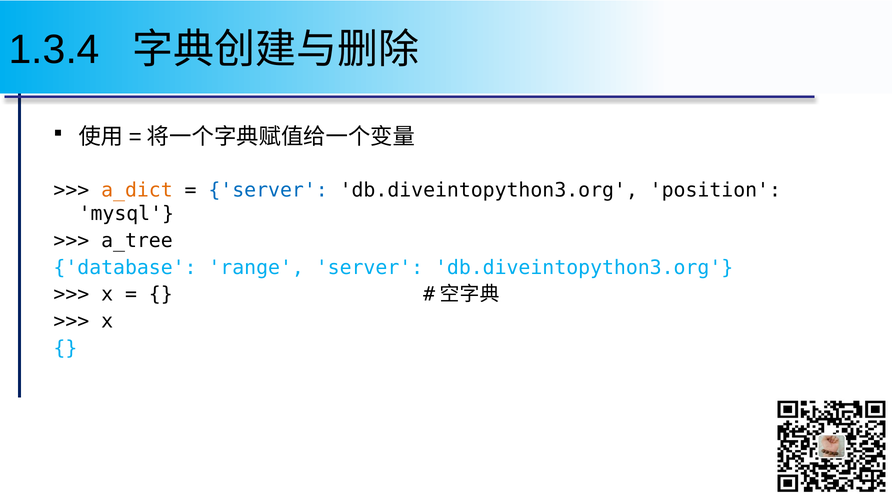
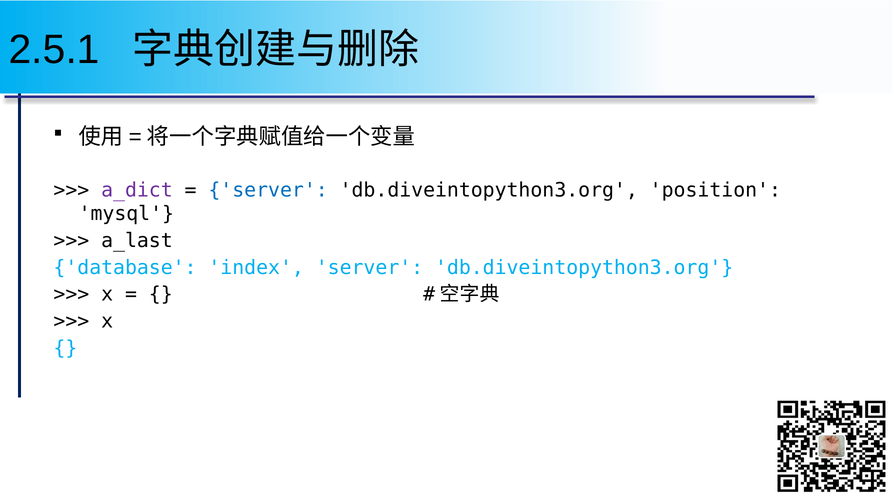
1.3.4: 1.3.4 -> 2.5.1
a_dict colour: orange -> purple
a_tree: a_tree -> a_last
range: range -> index
